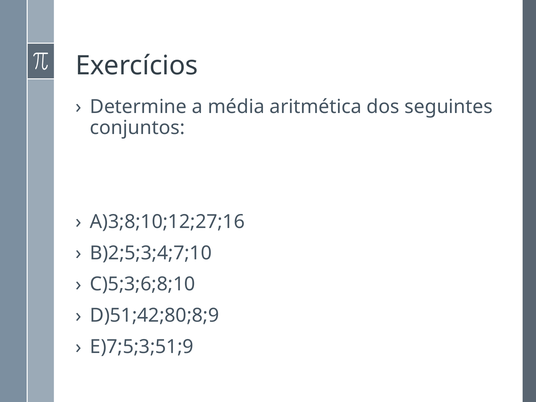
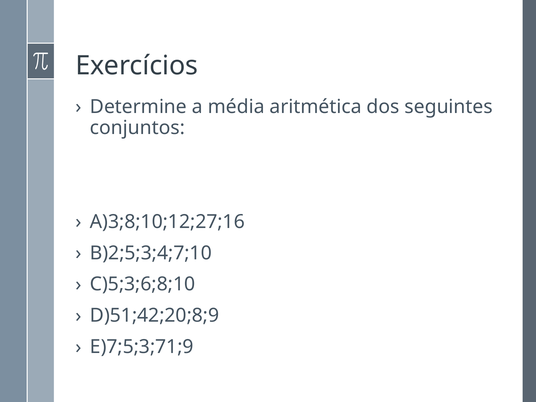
D)51;42;80;8;9: D)51;42;80;8;9 -> D)51;42;20;8;9
E)7;5;3;51;9: E)7;5;3;51;9 -> E)7;5;3;71;9
